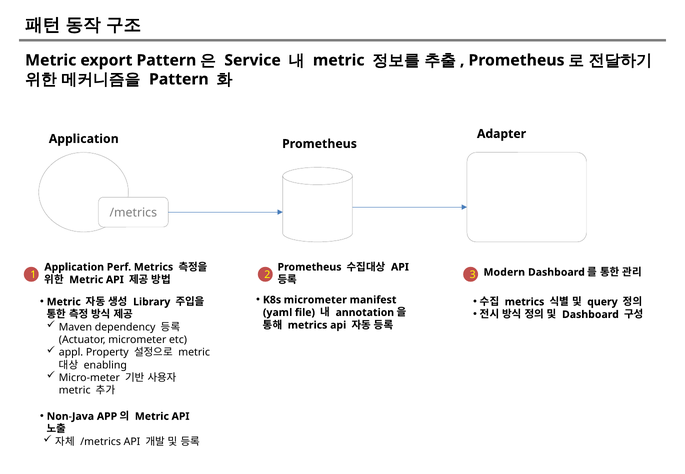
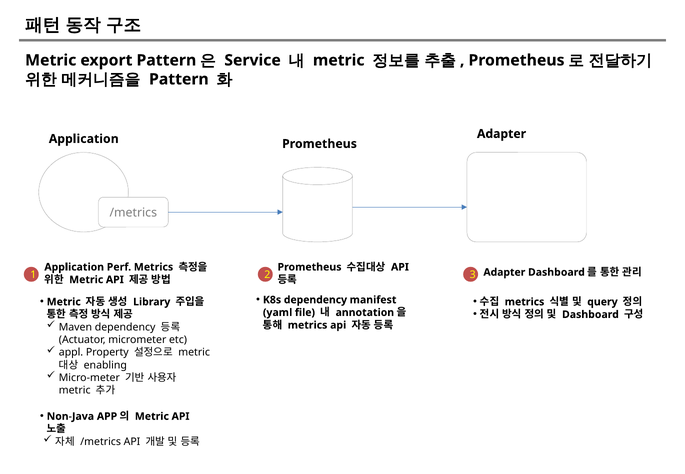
2 Modern: Modern -> Adapter
K8s micrometer: micrometer -> dependency
